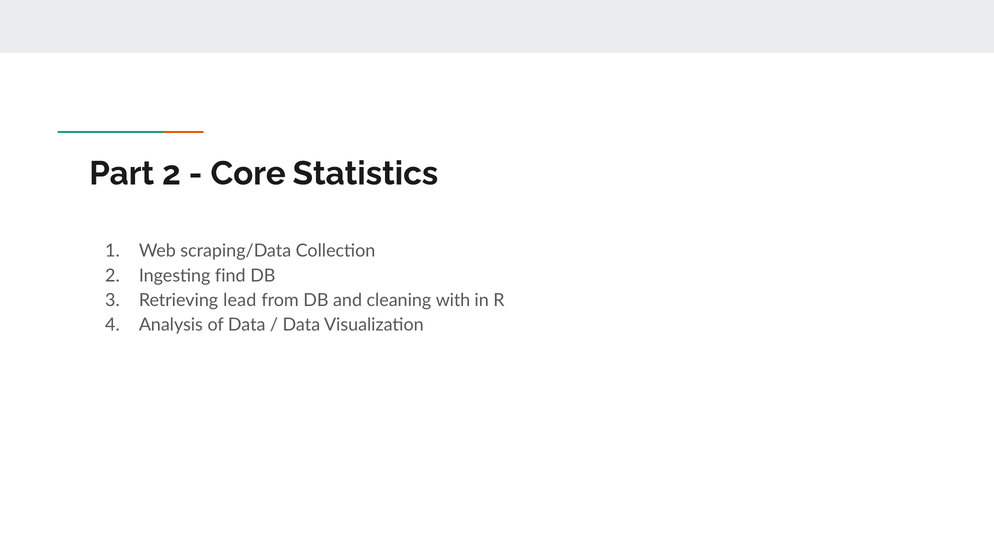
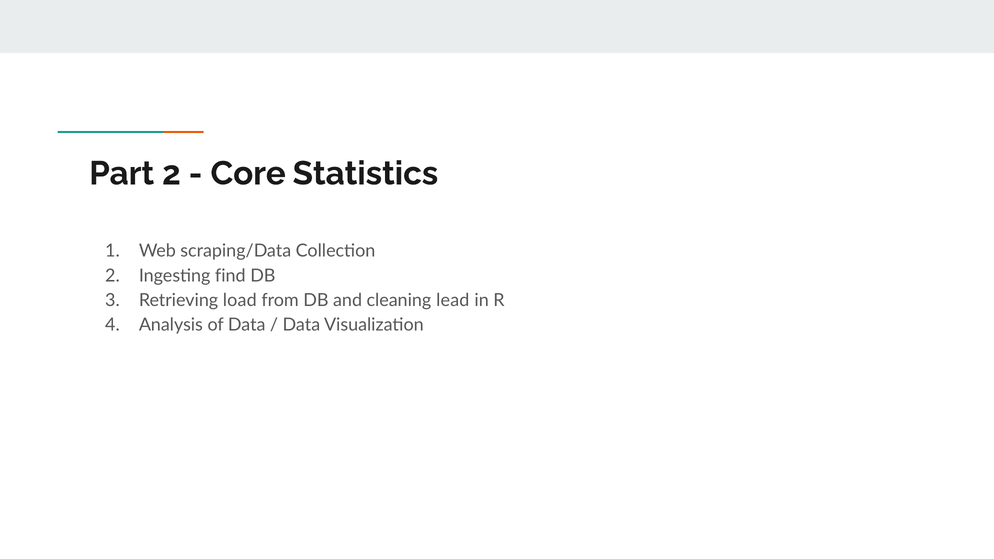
lead: lead -> load
with: with -> lead
